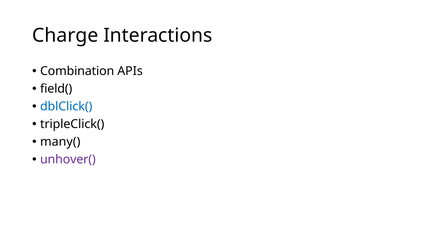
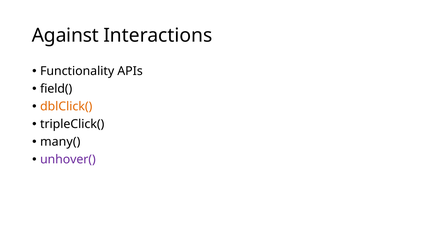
Charge: Charge -> Against
Combination: Combination -> Functionality
dblClick( colour: blue -> orange
